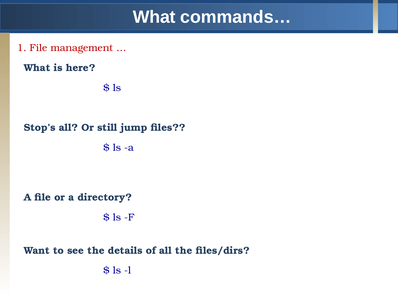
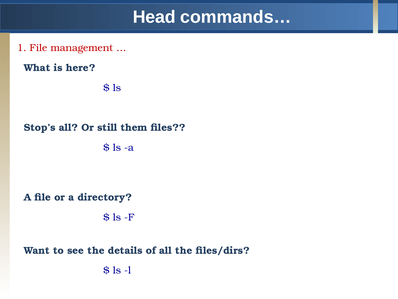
What at (154, 17): What -> Head
jump: jump -> them
